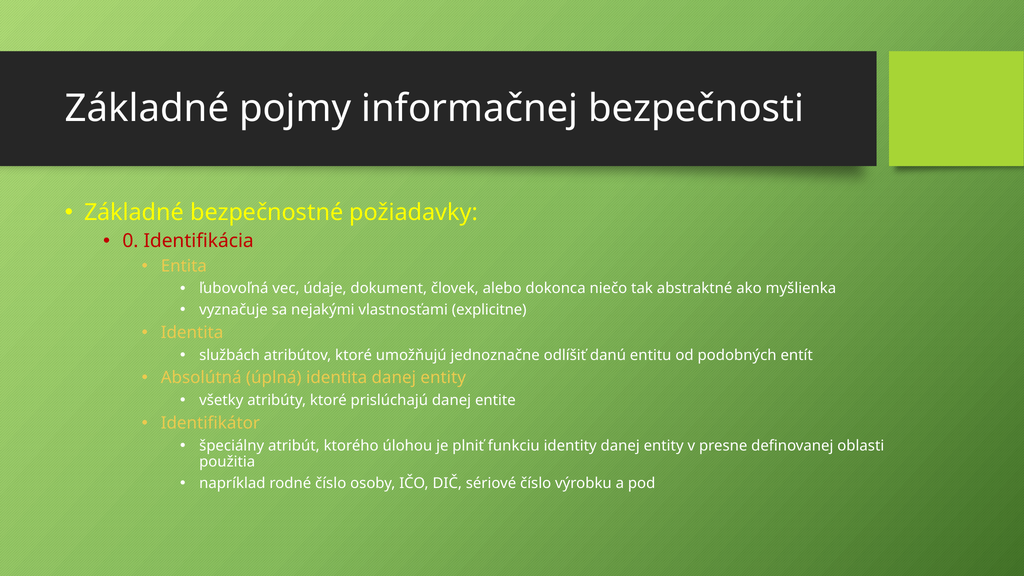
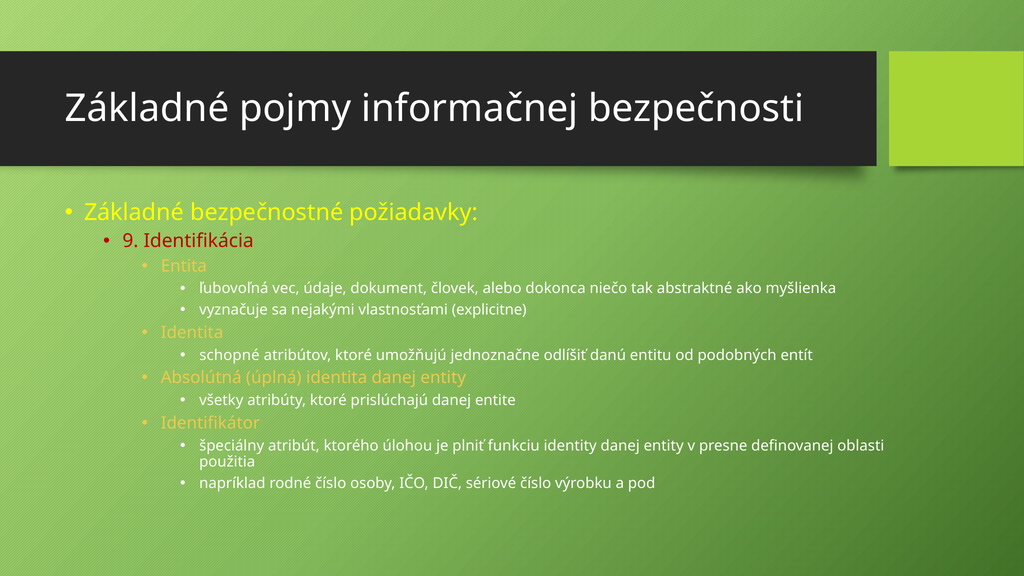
0: 0 -> 9
službách: službách -> schopné
